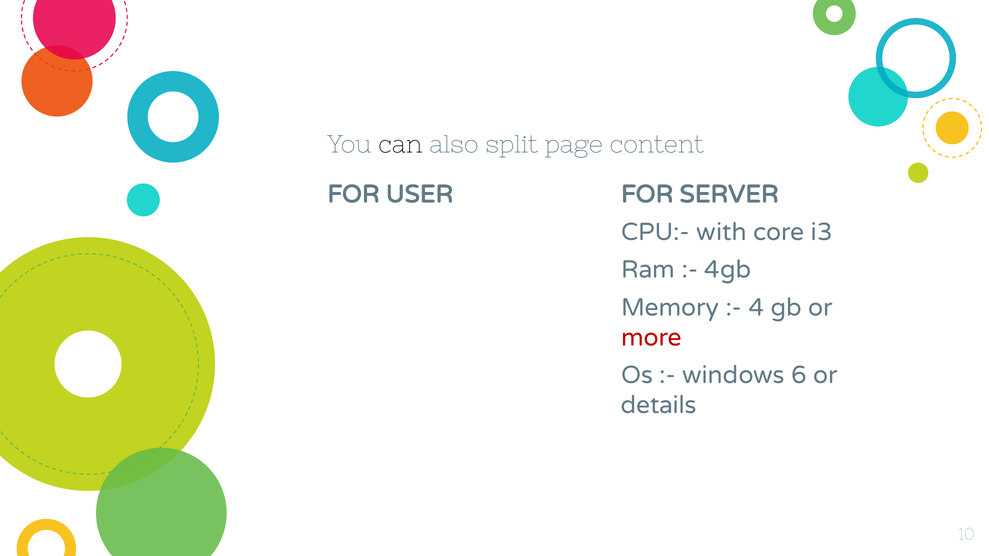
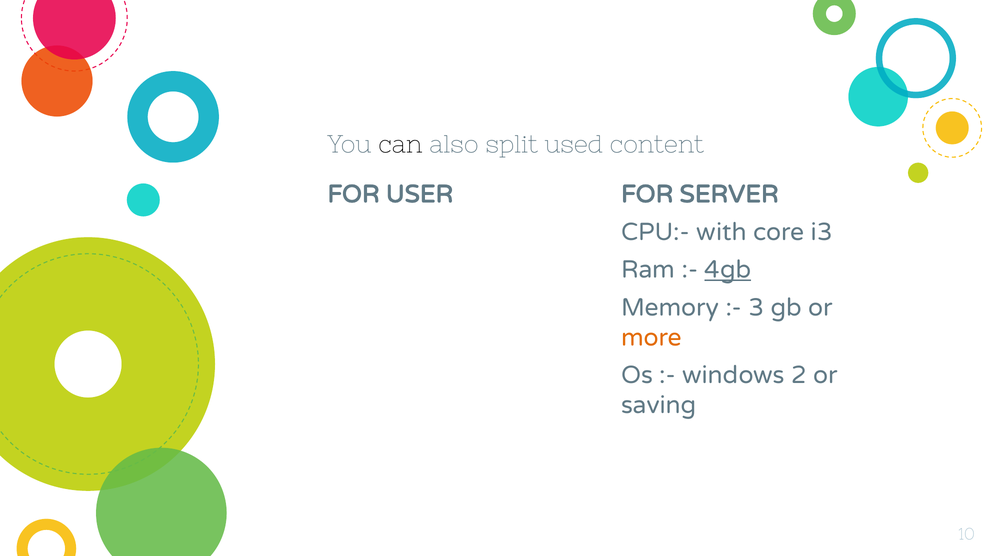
page: page -> used
4gb underline: none -> present
4: 4 -> 3
more colour: red -> orange
6: 6 -> 2
details: details -> saving
